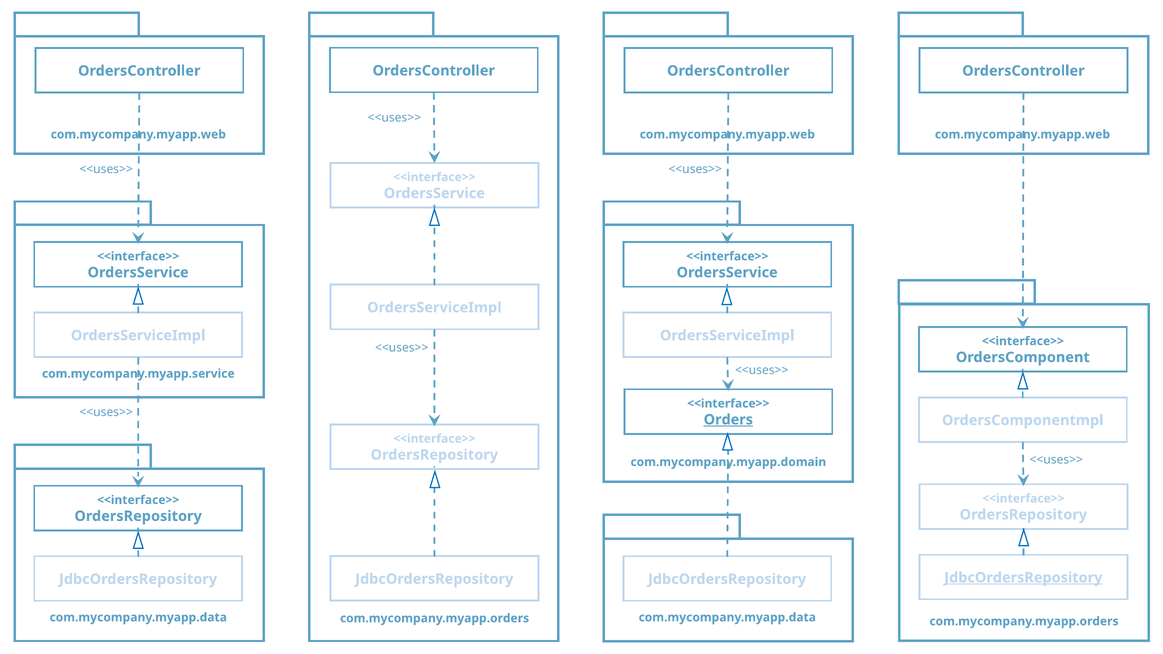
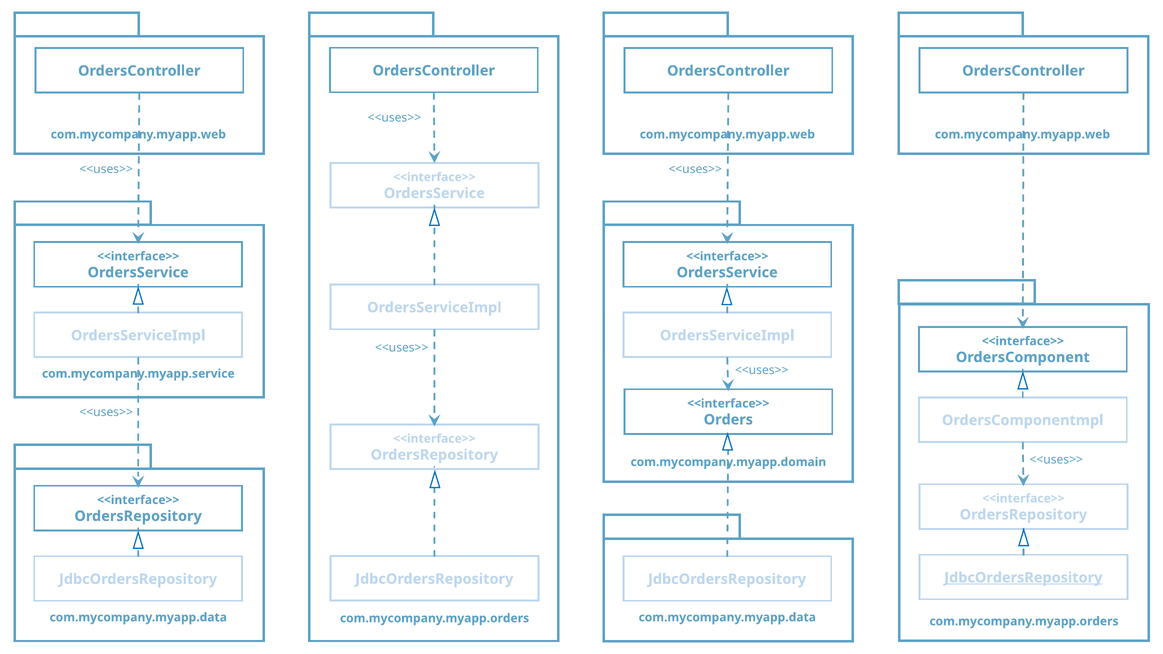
Orders underline: present -> none
